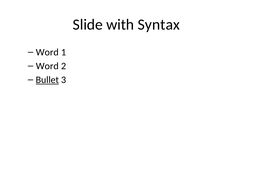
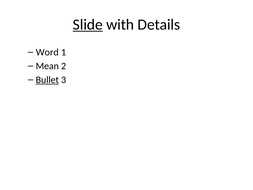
Slide underline: none -> present
Syntax: Syntax -> Details
Word at (47, 66): Word -> Mean
